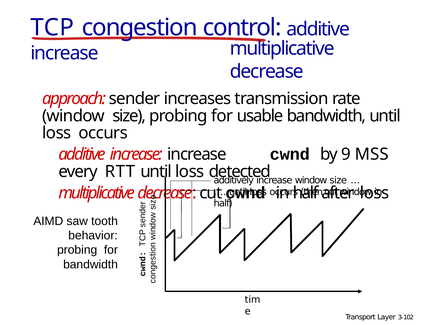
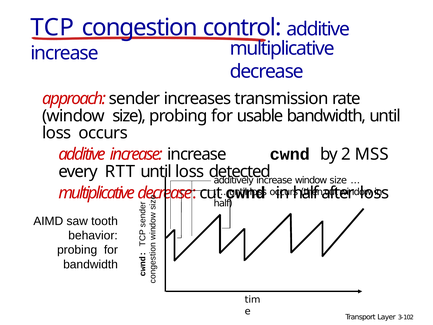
9: 9 -> 2
